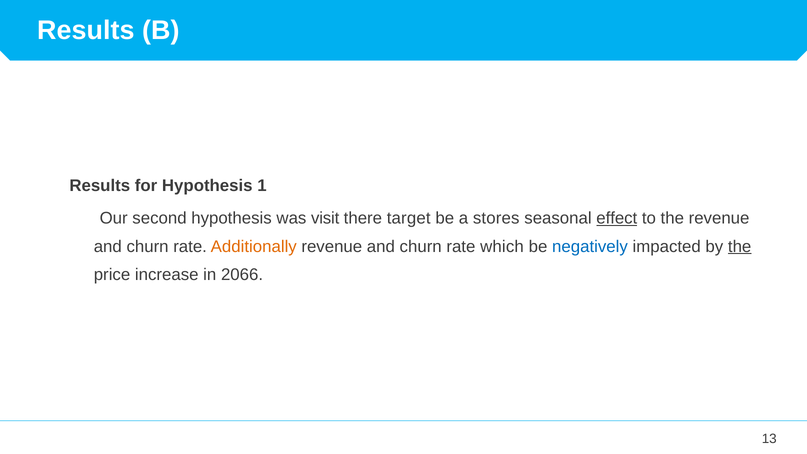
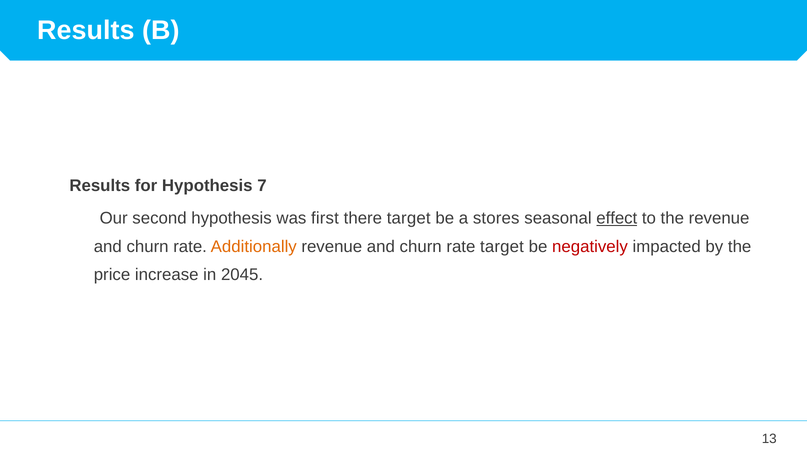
1: 1 -> 7
visit: visit -> first
rate which: which -> target
negatively colour: blue -> red
the at (740, 246) underline: present -> none
2066: 2066 -> 2045
